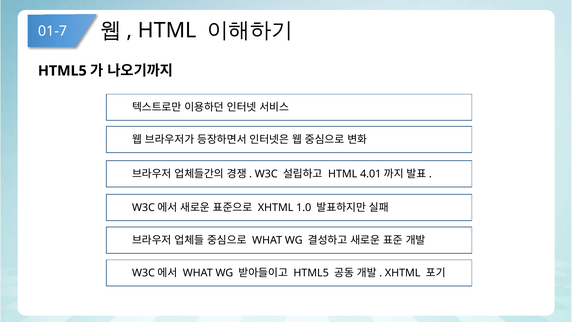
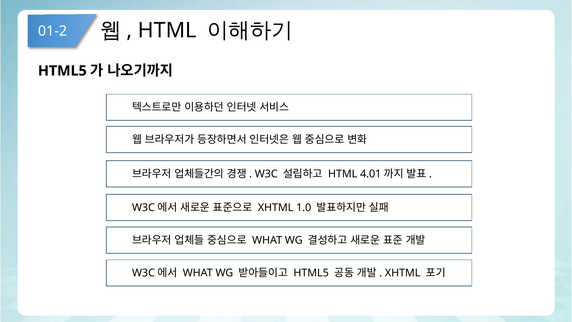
01-7: 01-7 -> 01-2
